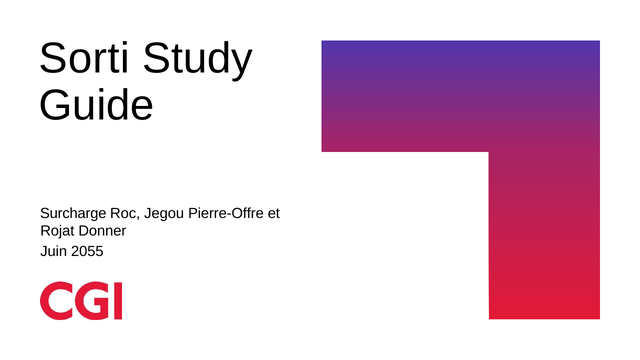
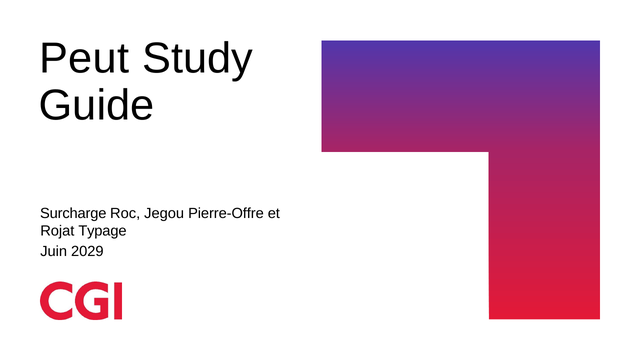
Sorti: Sorti -> Peut
Donner: Donner -> Typage
2055: 2055 -> 2029
